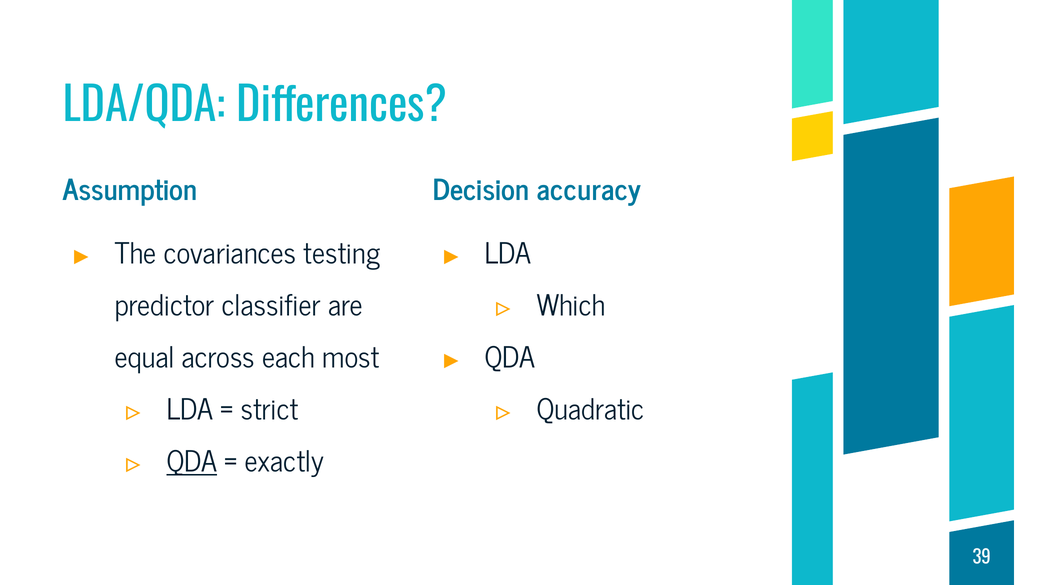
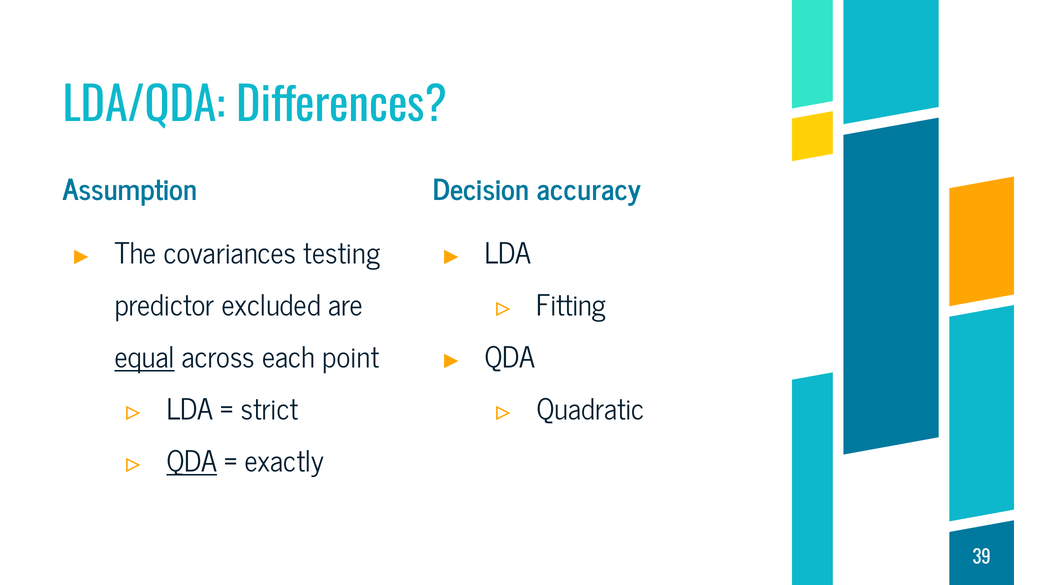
Which: Which -> Fitting
classifier: classifier -> excluded
equal underline: none -> present
most: most -> point
